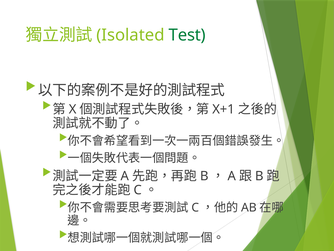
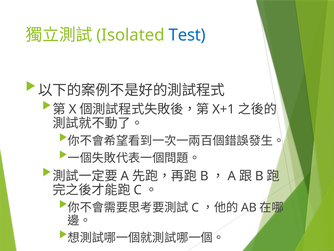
Test colour: green -> blue
